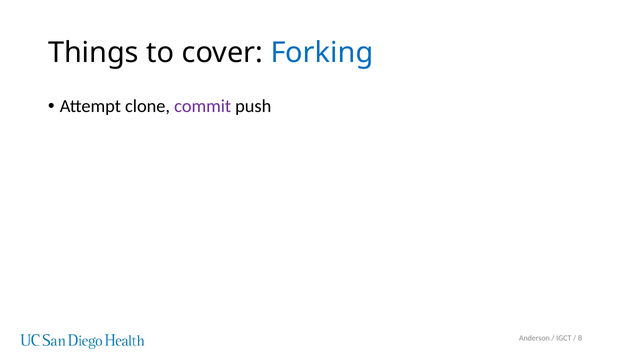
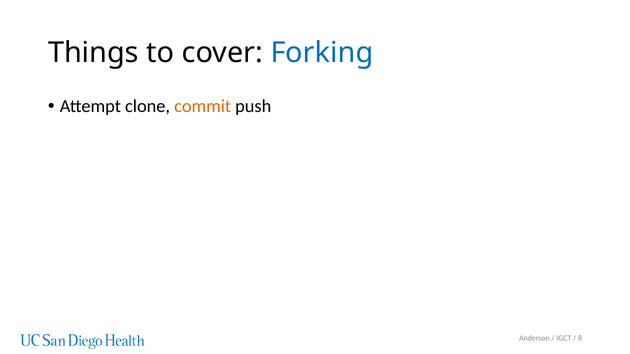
commit colour: purple -> orange
